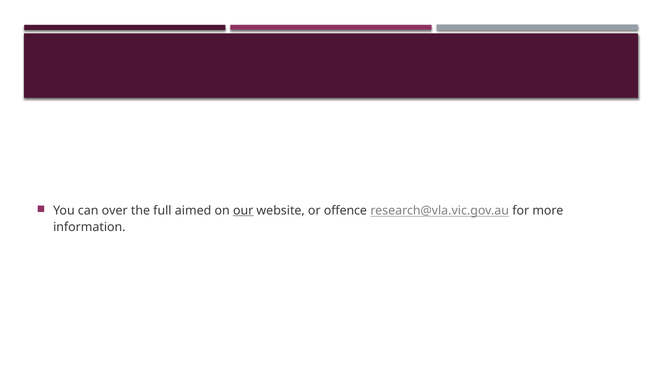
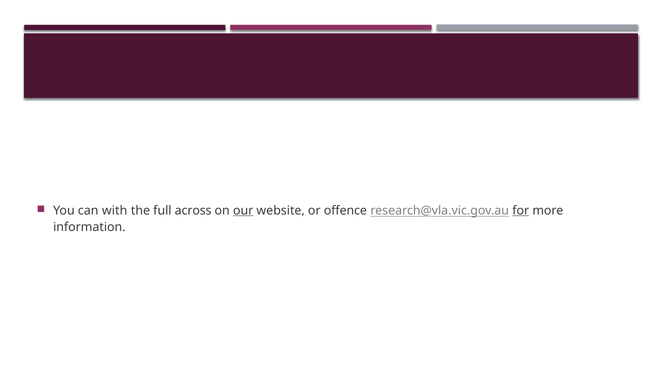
over: over -> with
aimed: aimed -> across
for underline: none -> present
